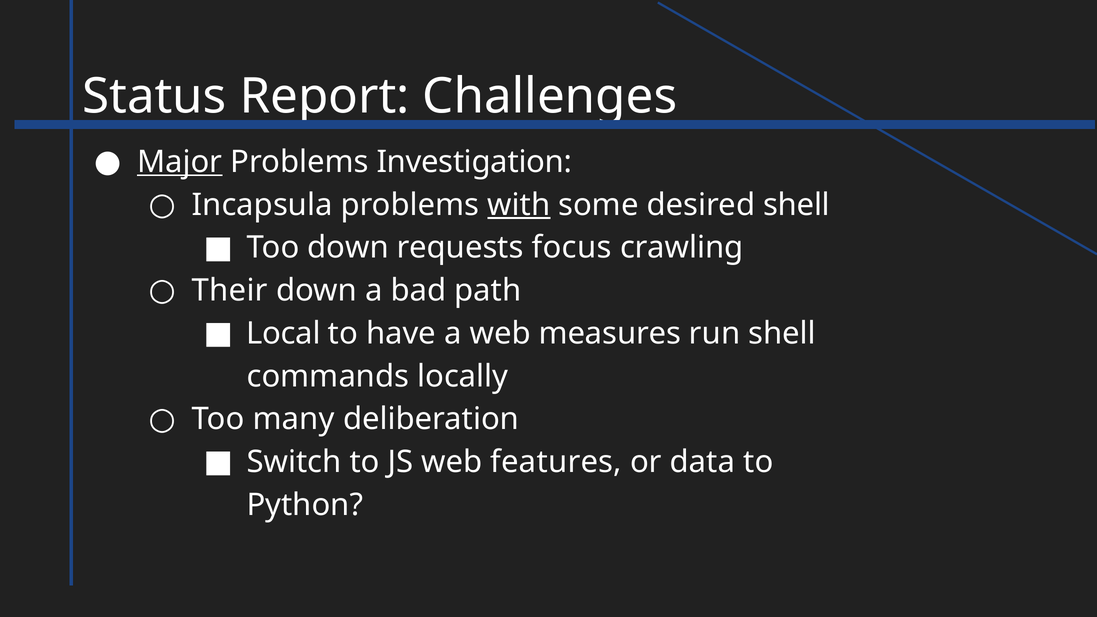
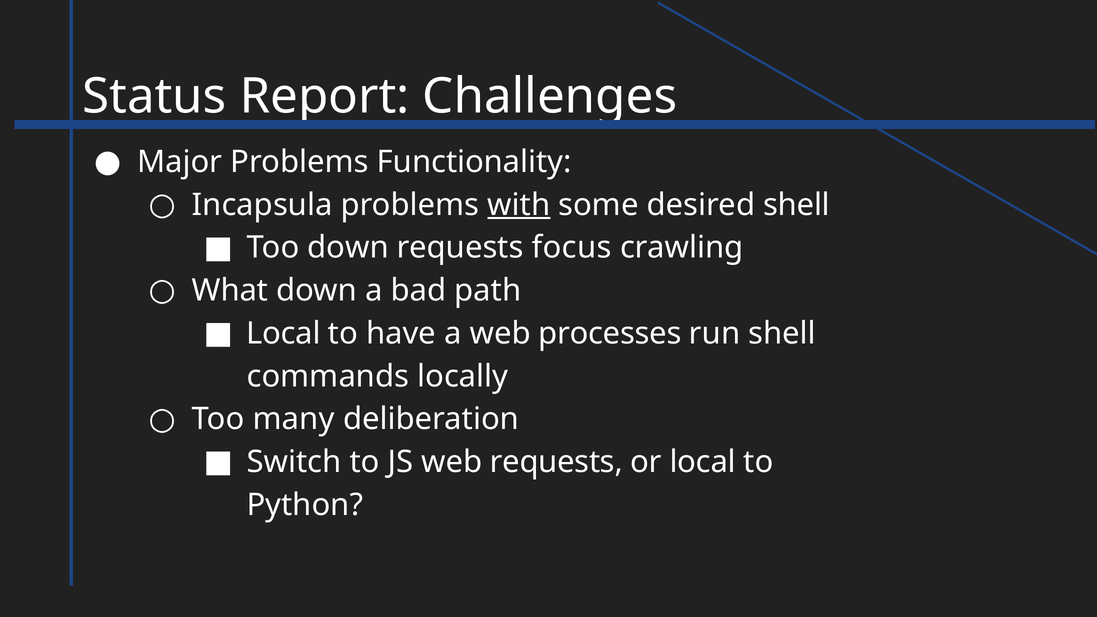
Major underline: present -> none
Investigation: Investigation -> Functionality
Their: Their -> What
measures: measures -> processes
web features: features -> requests
or data: data -> local
